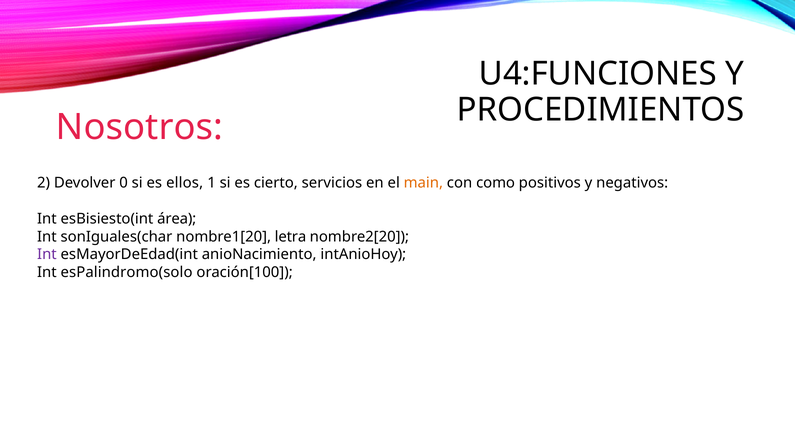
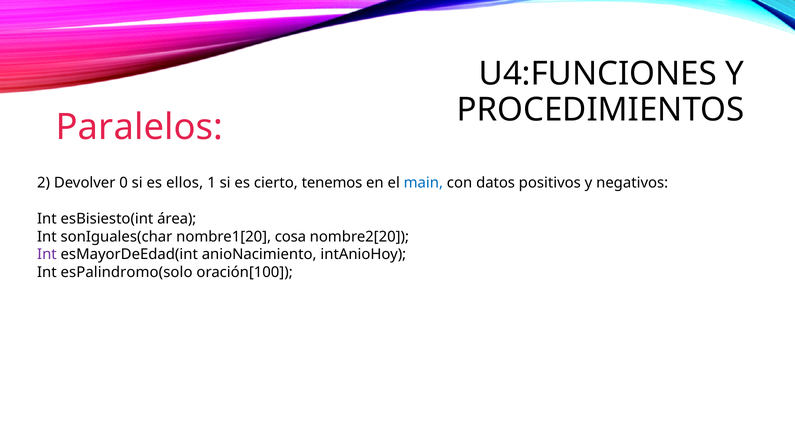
Nosotros: Nosotros -> Paralelos
servicios: servicios -> tenemos
main colour: orange -> blue
como: como -> datos
letra: letra -> cosa
